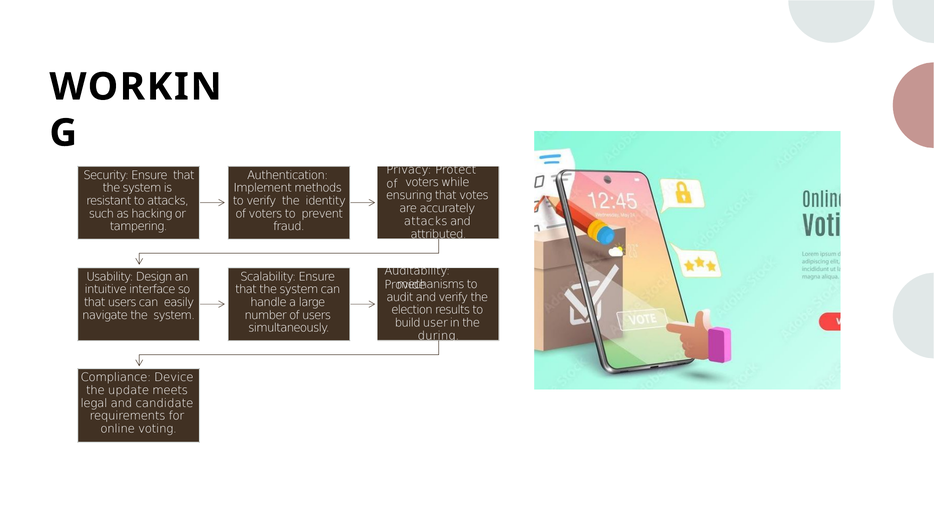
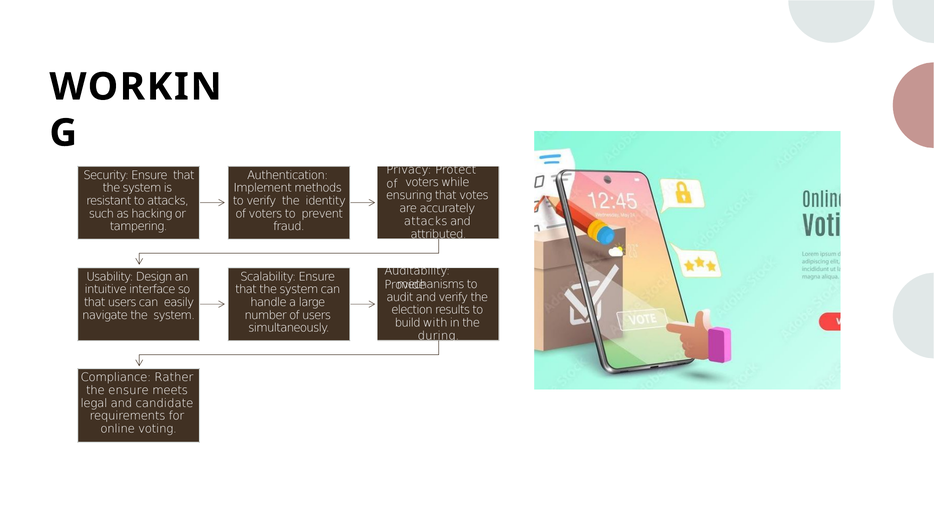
user: user -> with
Device: Device -> Rather
the update: update -> ensure
